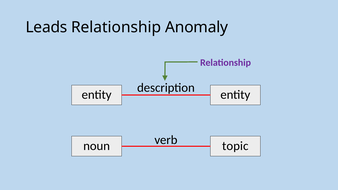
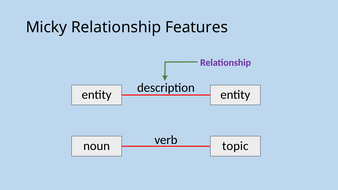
Leads: Leads -> Micky
Anomaly: Anomaly -> Features
